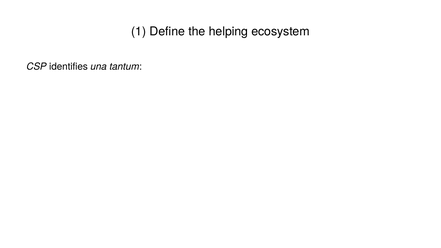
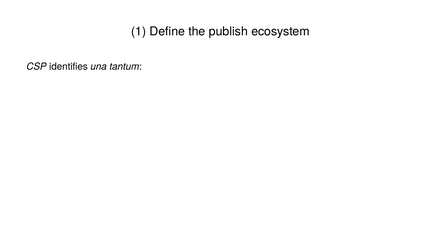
helping: helping -> publish
